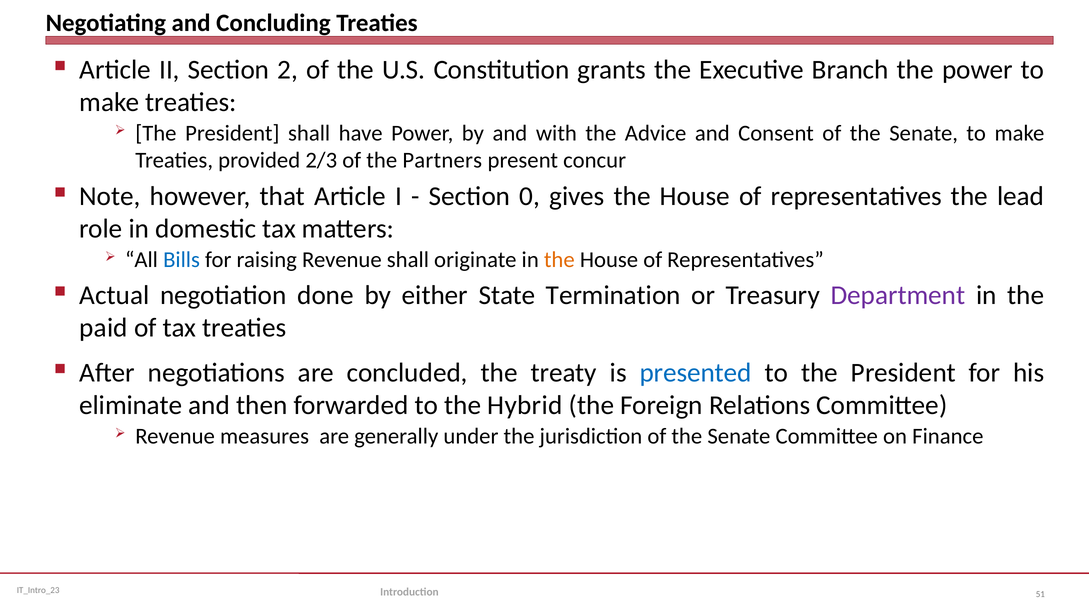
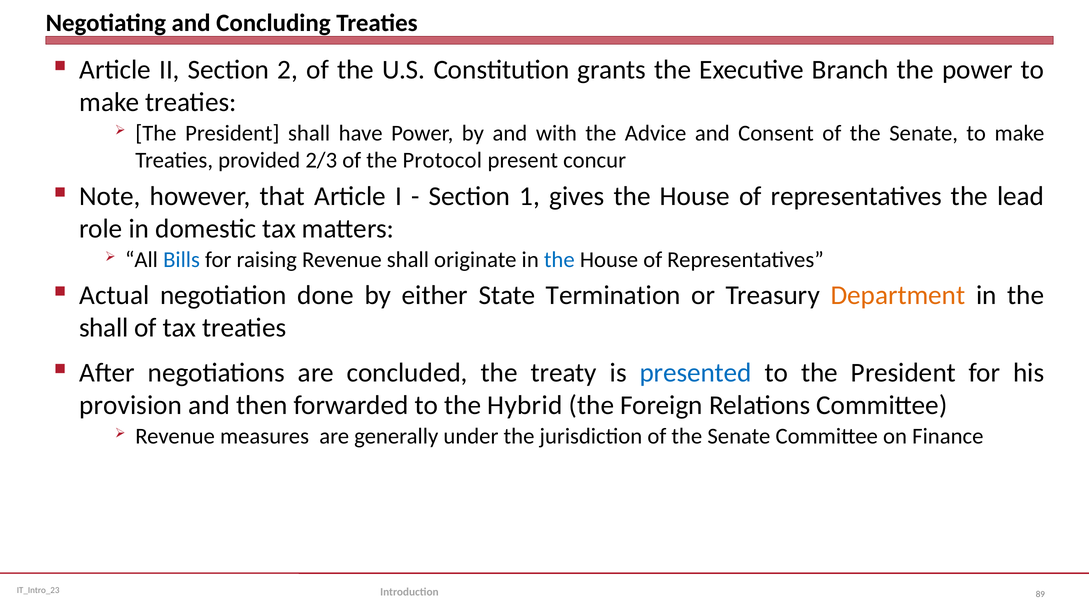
Partners: Partners -> Protocol
0: 0 -> 1
the at (559, 260) colour: orange -> blue
Department colour: purple -> orange
paid at (104, 328): paid -> shall
eliminate: eliminate -> provision
51: 51 -> 89
